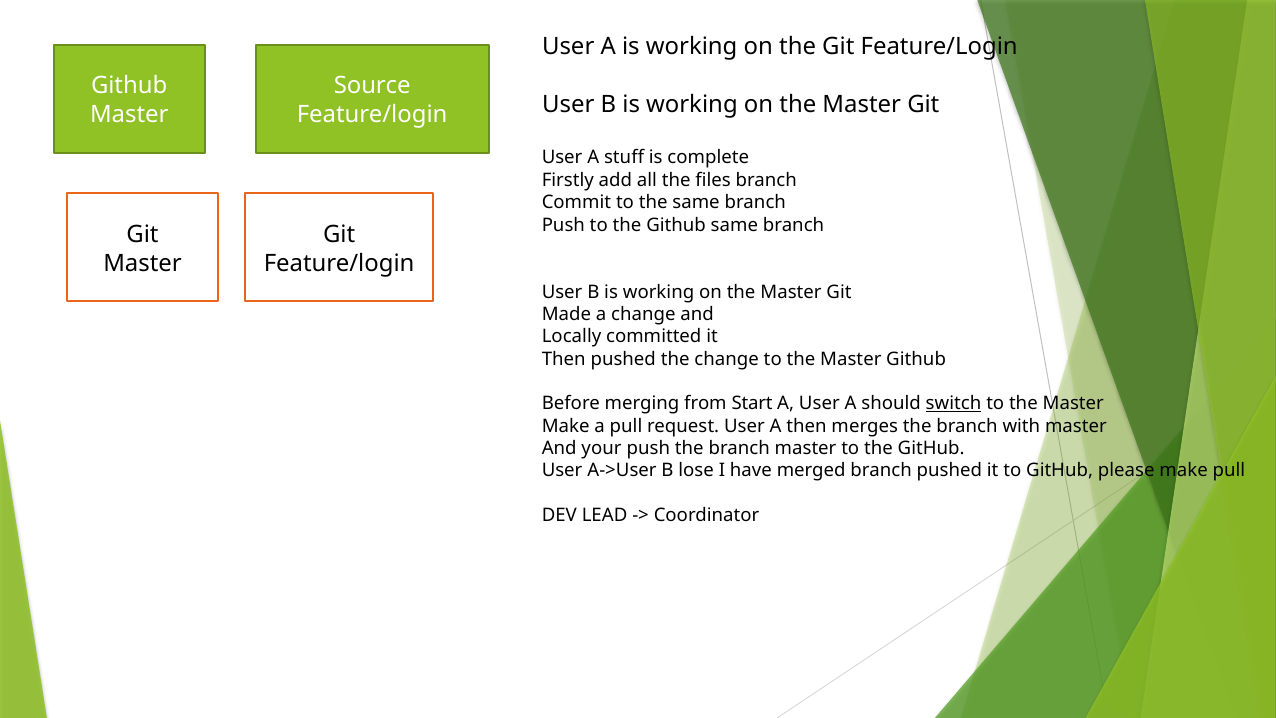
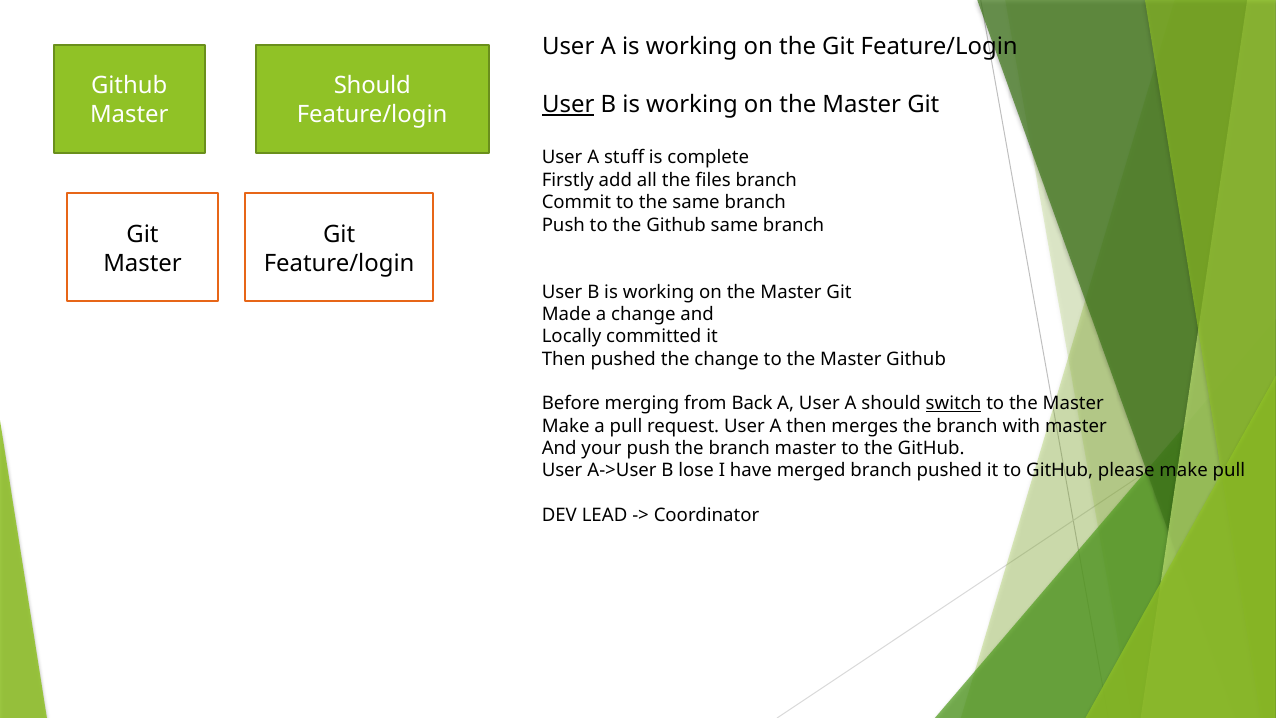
Source at (372, 86): Source -> Should
User at (568, 104) underline: none -> present
Start: Start -> Back
